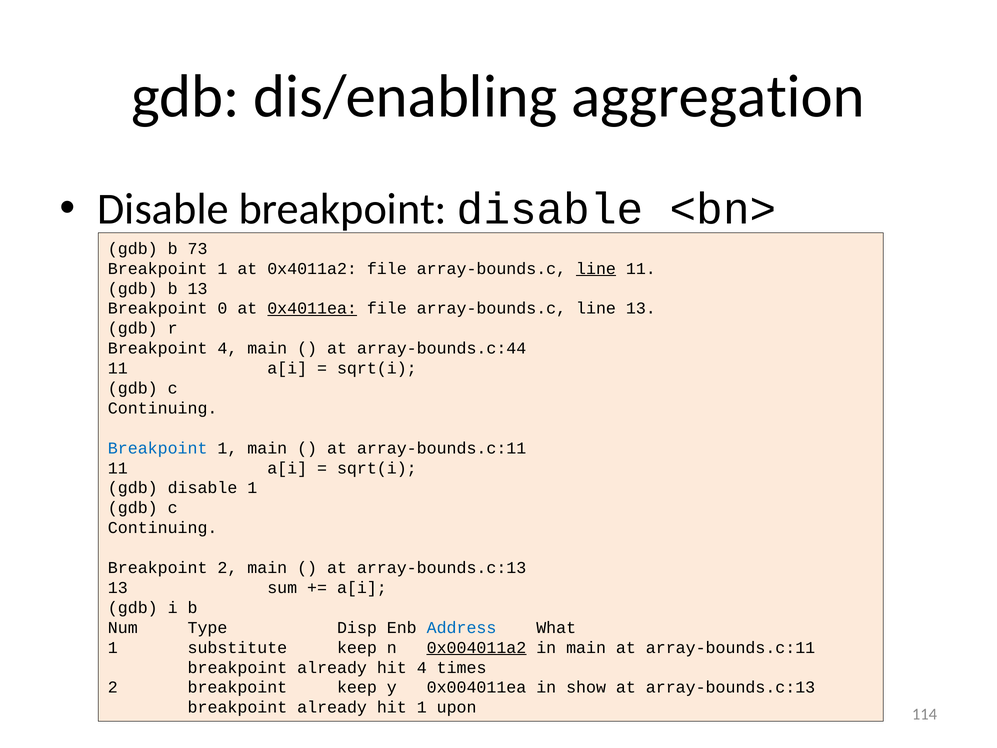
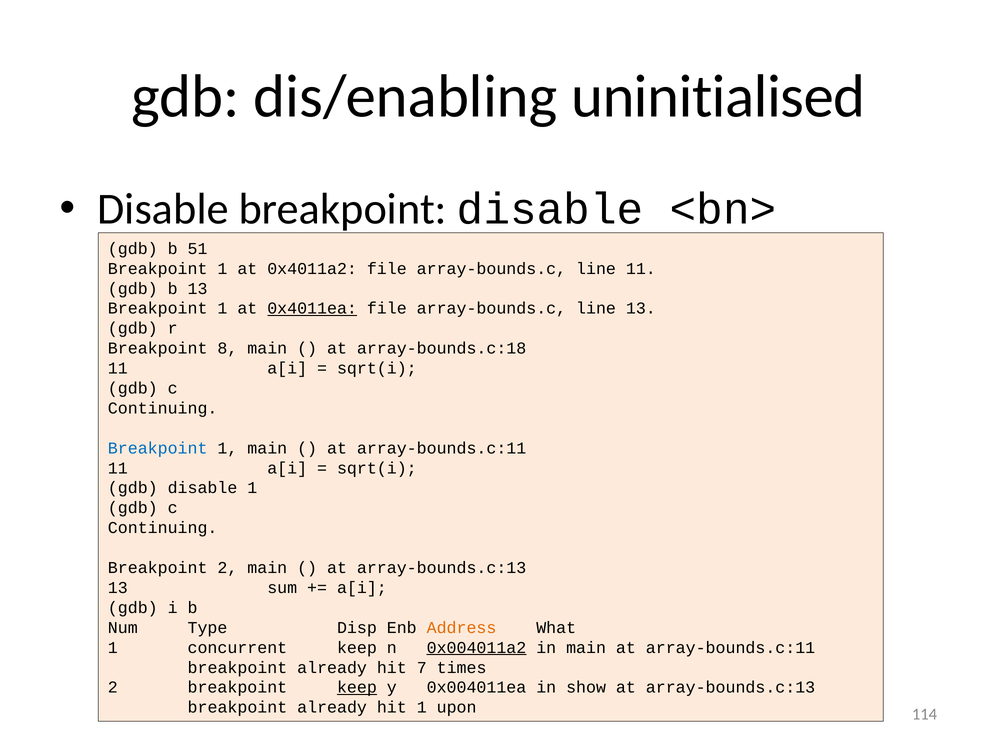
aggregation: aggregation -> uninitialised
73: 73 -> 51
line at (596, 268) underline: present -> none
0 at (222, 308): 0 -> 1
Breakpoint 4: 4 -> 8
array-bounds.c:44: array-bounds.c:44 -> array-bounds.c:18
Address colour: blue -> orange
substitute: substitute -> concurrent
hit 4: 4 -> 7
keep at (357, 687) underline: none -> present
